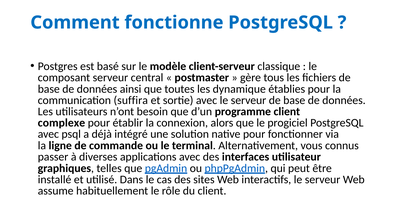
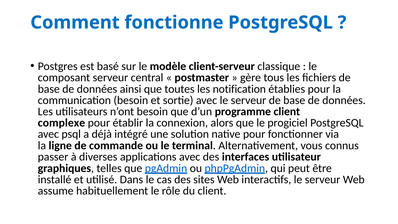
dynamique: dynamique -> notification
communication suffira: suffira -> besoin
